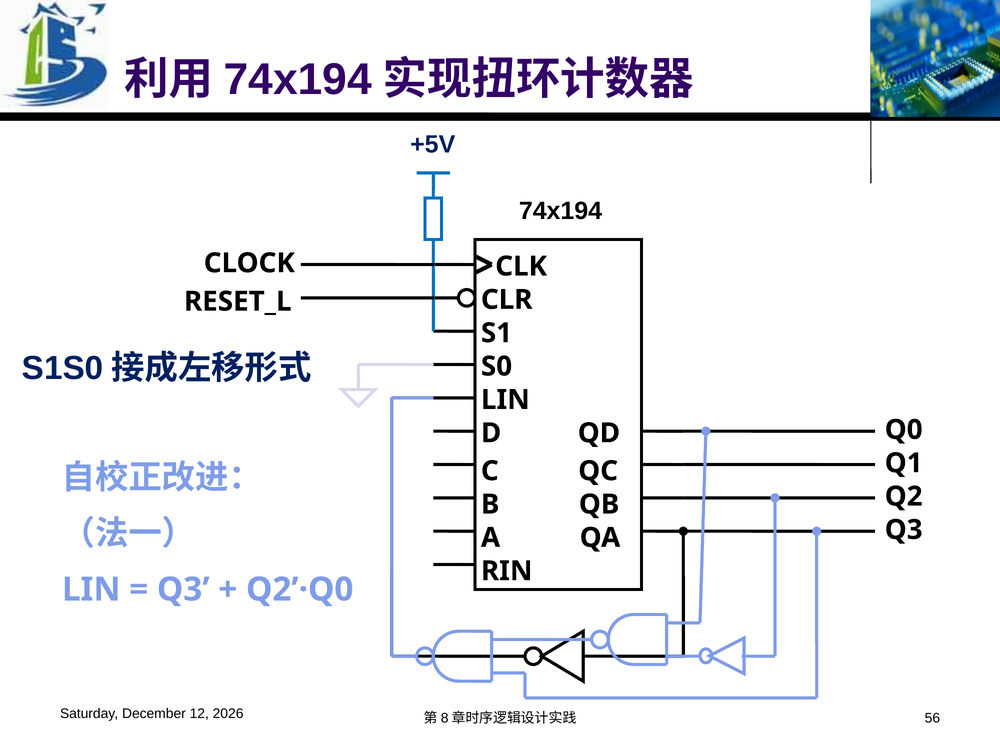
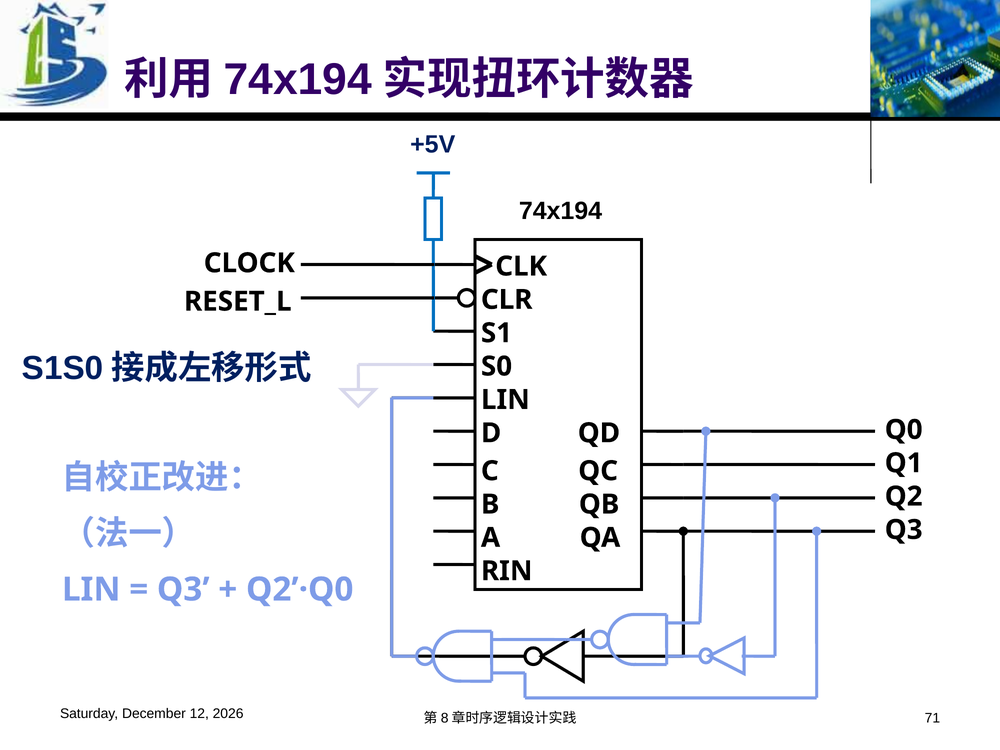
56: 56 -> 71
